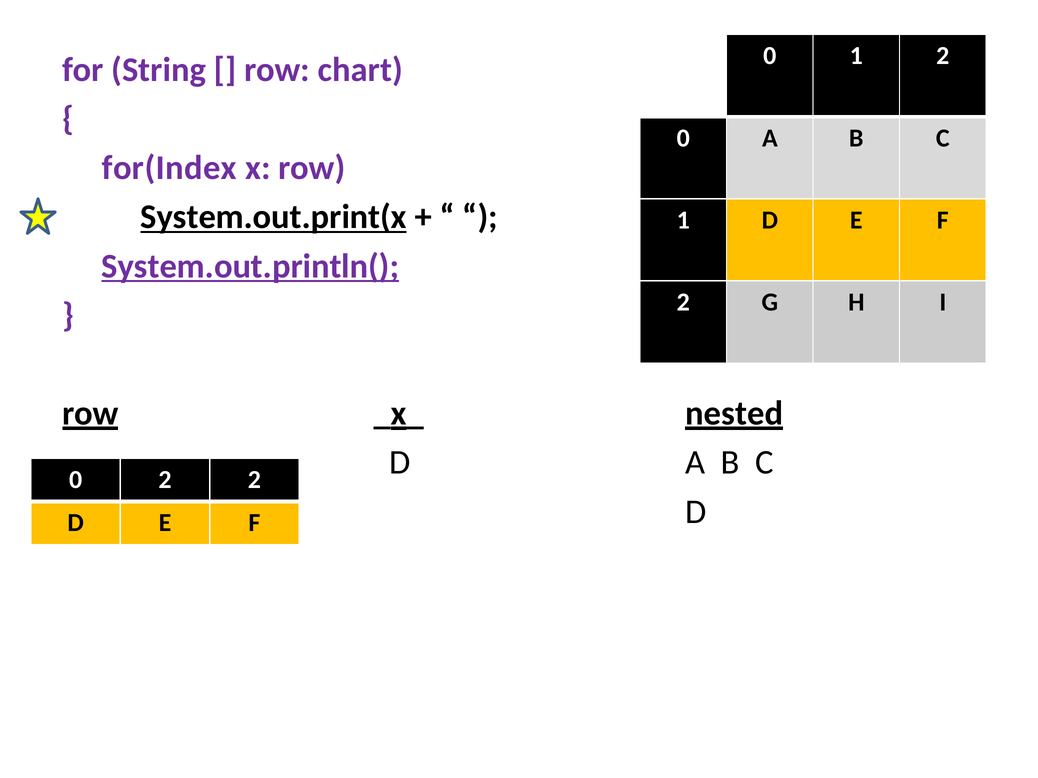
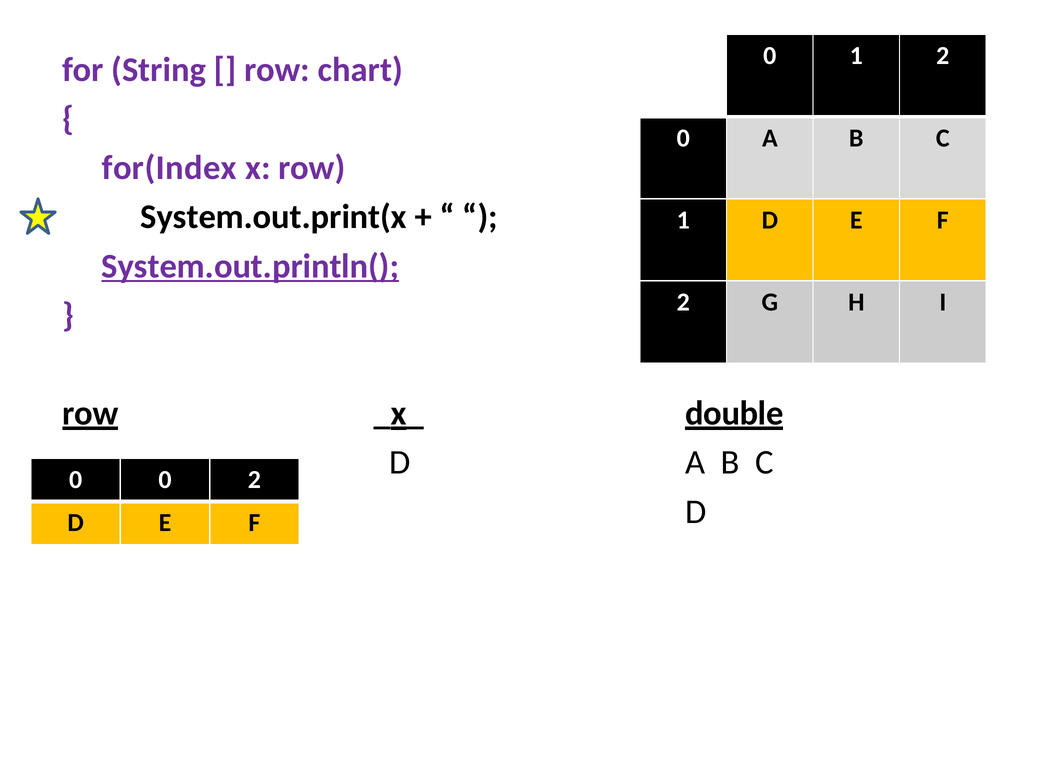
System.out.print(x underline: present -> none
nested: nested -> double
0 2: 2 -> 0
